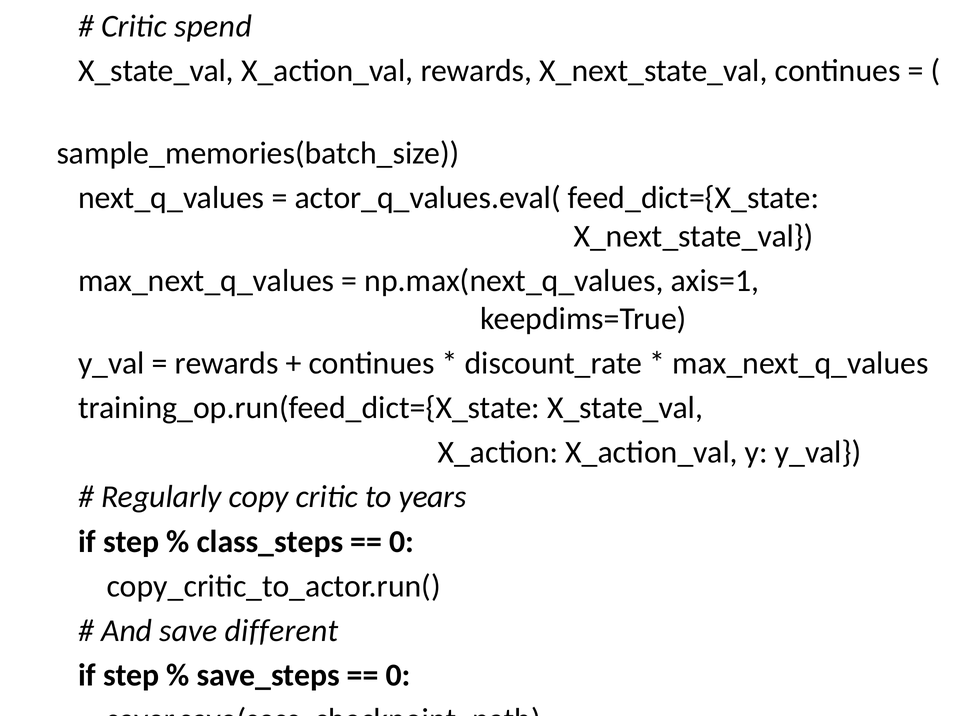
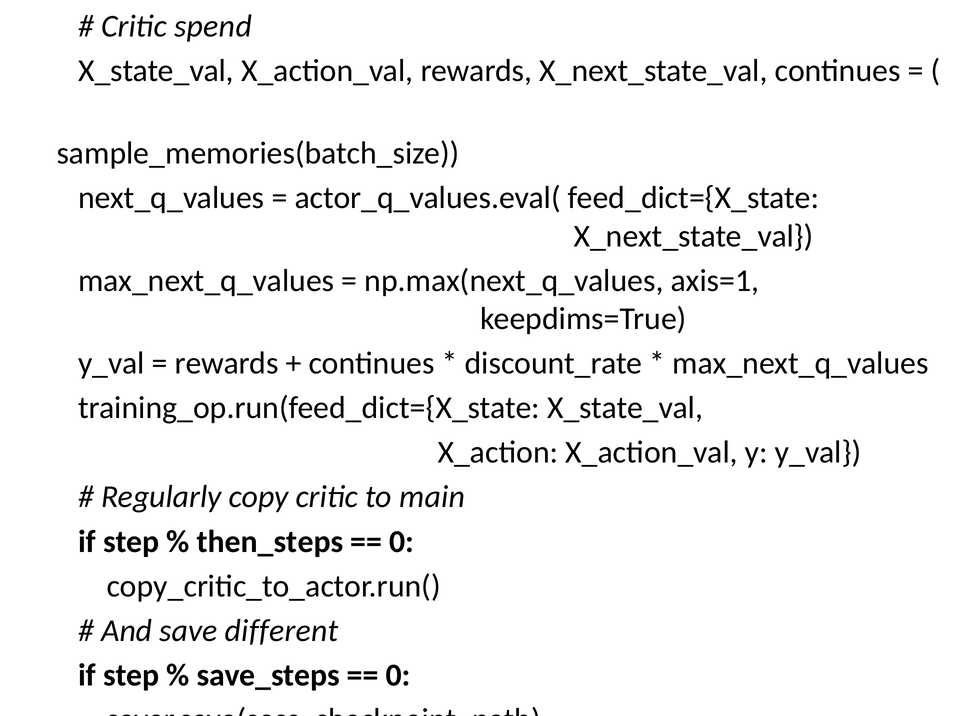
years: years -> main
class_steps: class_steps -> then_steps
